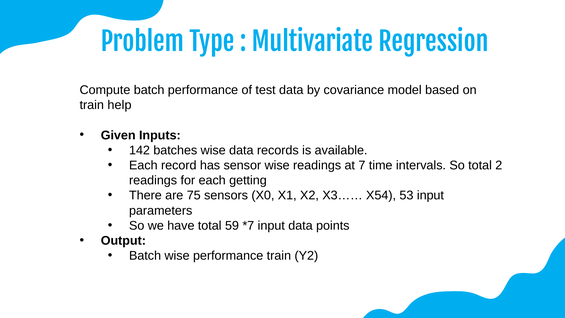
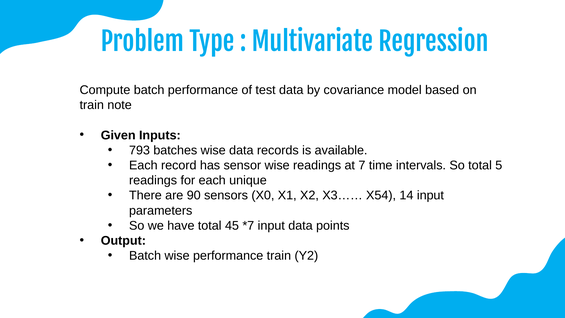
help: help -> note
142: 142 -> 793
2: 2 -> 5
getting: getting -> unique
75: 75 -> 90
53: 53 -> 14
59: 59 -> 45
